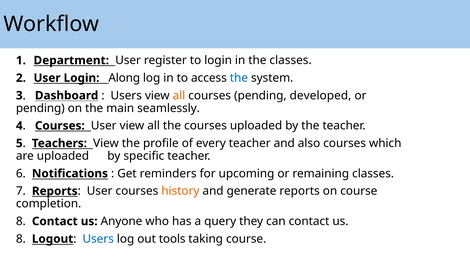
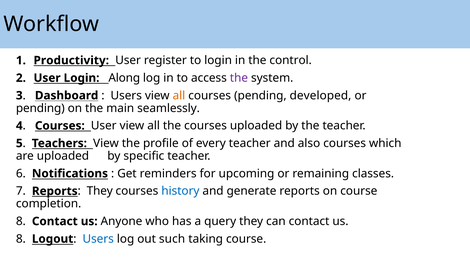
Department: Department -> Productivity
the classes: classes -> control
the at (239, 78) colour: blue -> purple
User at (100, 191): User -> They
history colour: orange -> blue
tools: tools -> such
